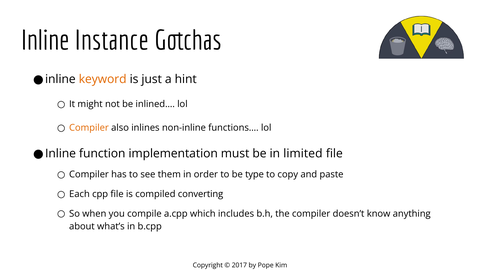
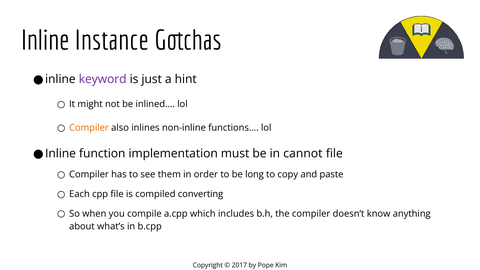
keyword colour: orange -> purple
limited: limited -> cannot
type: type -> long
